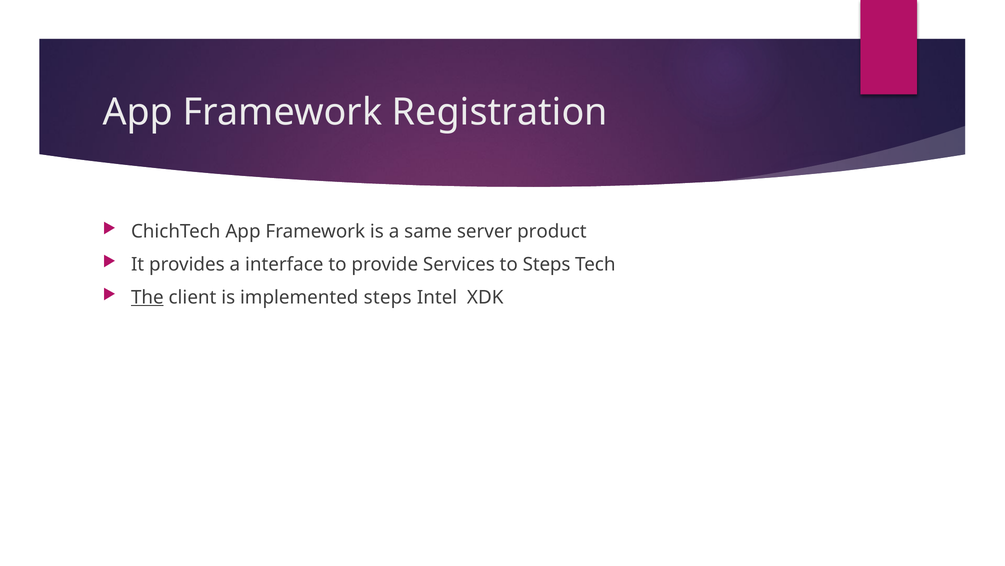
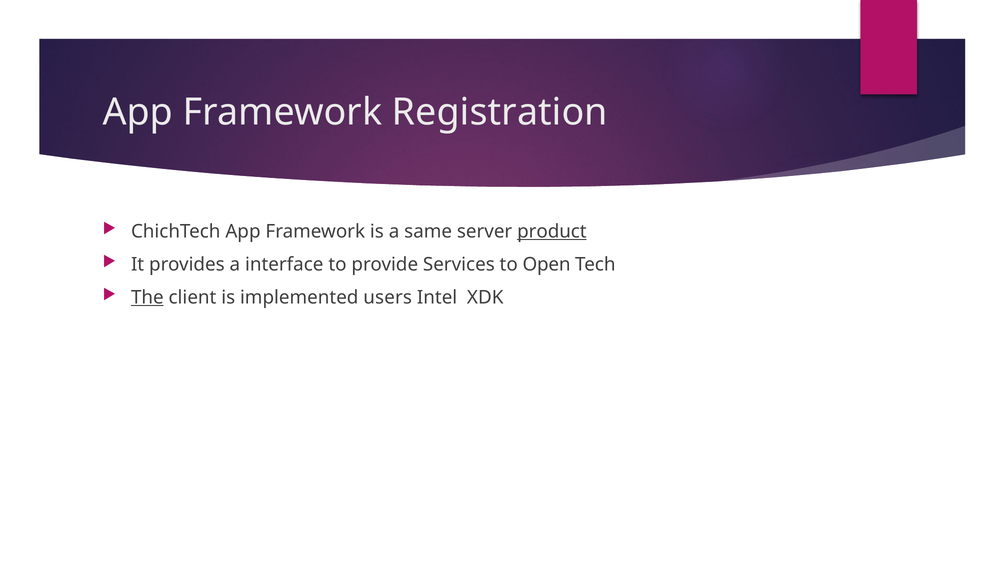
product underline: none -> present
to Steps: Steps -> Open
implemented steps: steps -> users
